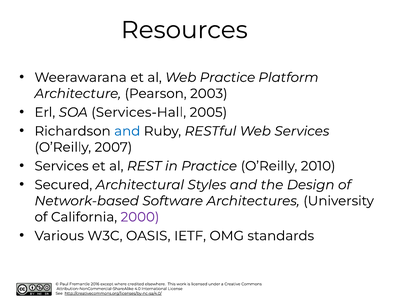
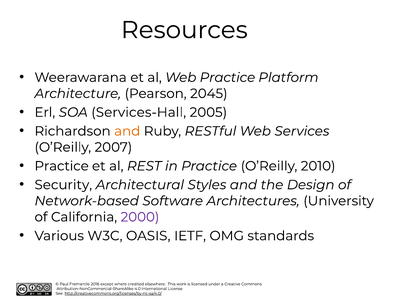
2003: 2003 -> 2045
and at (127, 131) colour: blue -> orange
Services at (62, 166): Services -> Practice
Secured: Secured -> Security
